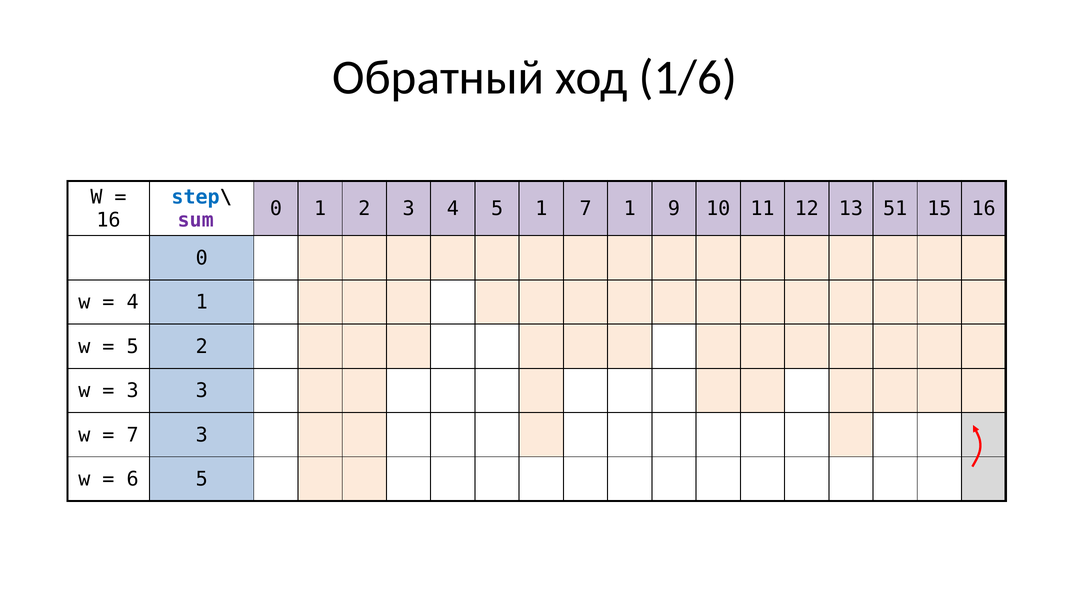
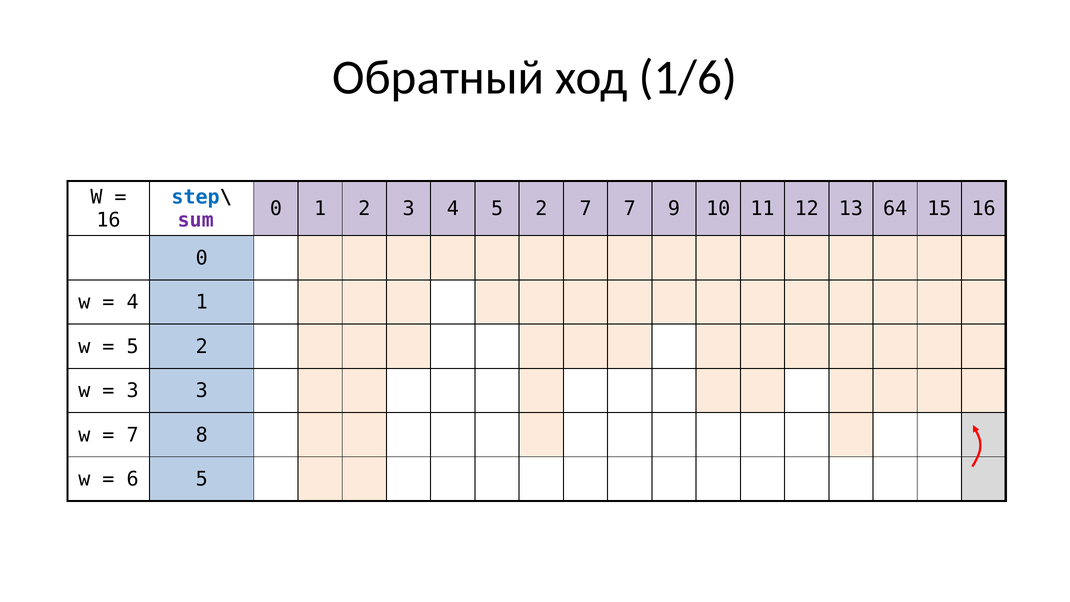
4 5 1: 1 -> 2
7 1: 1 -> 7
51: 51 -> 64
7 3: 3 -> 8
